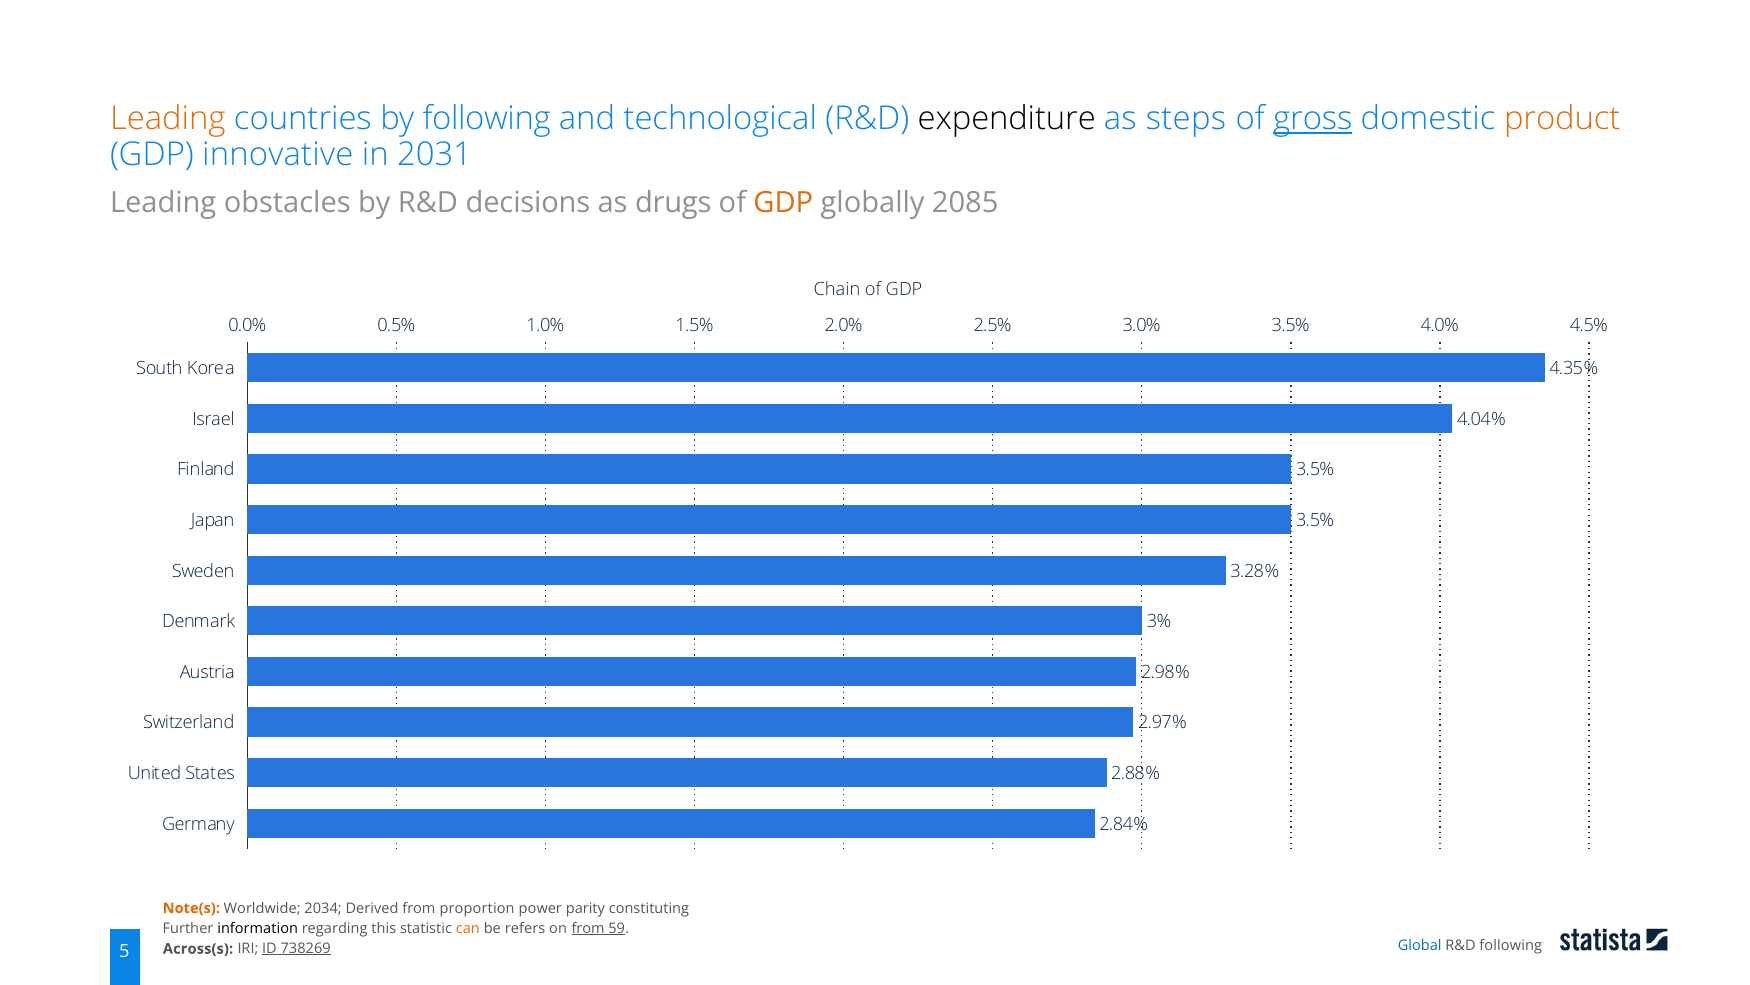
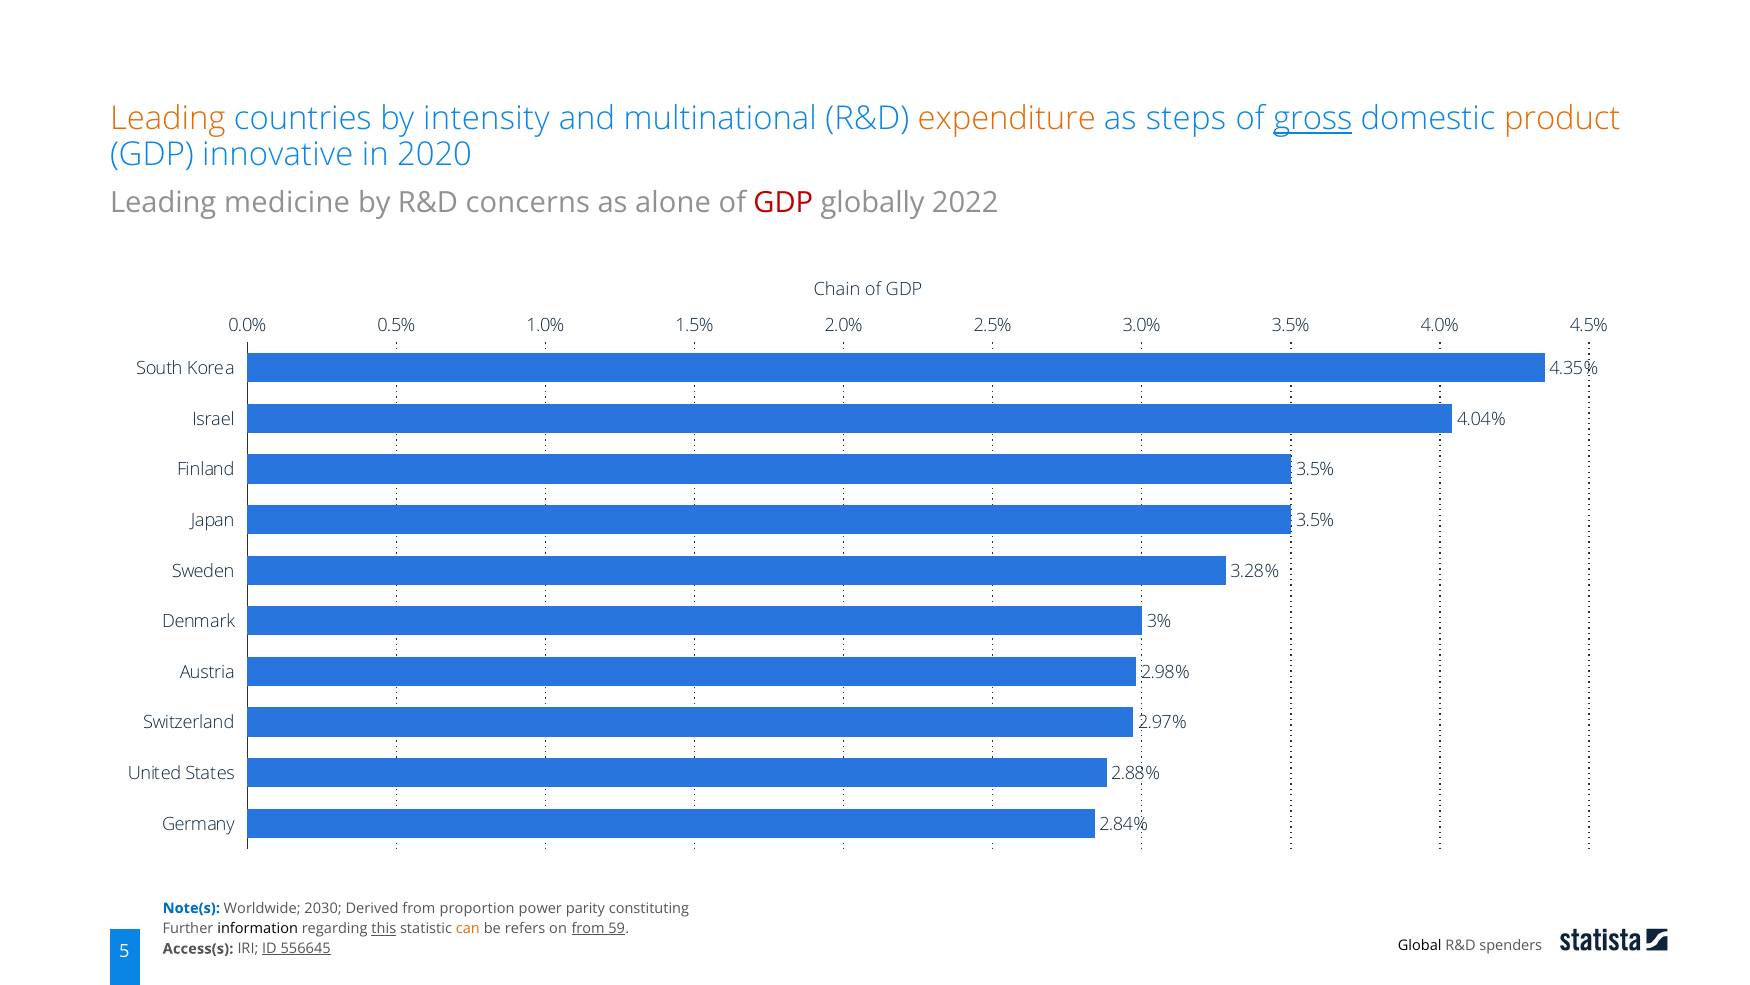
by following: following -> intensity
technological: technological -> multinational
expenditure colour: black -> orange
2031: 2031 -> 2020
obstacles: obstacles -> medicine
decisions: decisions -> concerns
drugs: drugs -> alone
GDP at (783, 203) colour: orange -> red
2085: 2085 -> 2022
Note(s colour: orange -> blue
2034: 2034 -> 2030
this underline: none -> present
Global colour: blue -> black
R&D following: following -> spenders
Across(s: Across(s -> Access(s
738269: 738269 -> 556645
